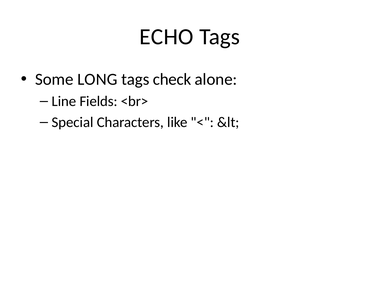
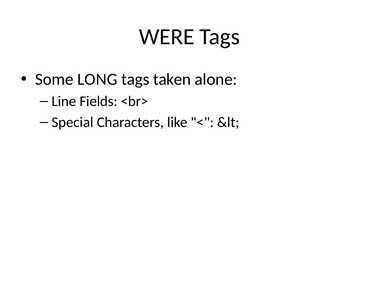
ECHO: ECHO -> WERE
check: check -> taken
